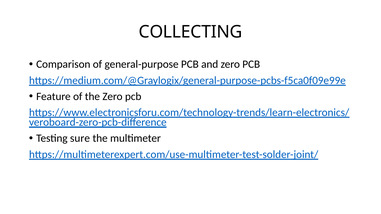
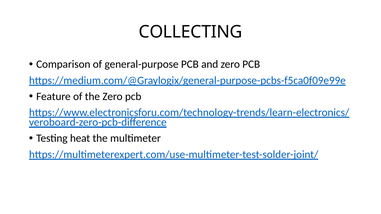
sure: sure -> heat
